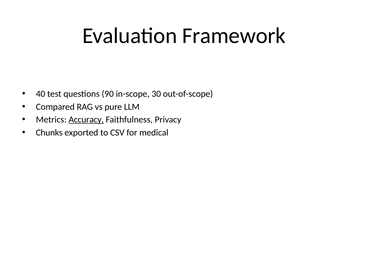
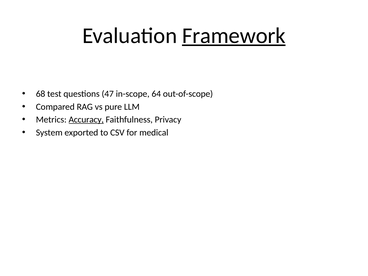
Framework underline: none -> present
40: 40 -> 68
90: 90 -> 47
30: 30 -> 64
Chunks: Chunks -> System
